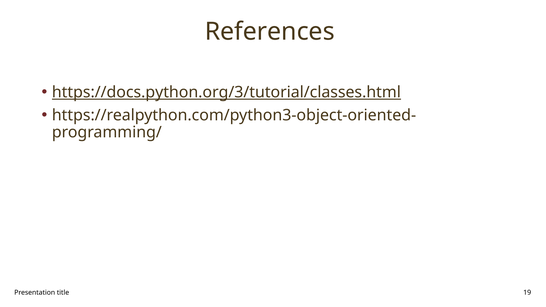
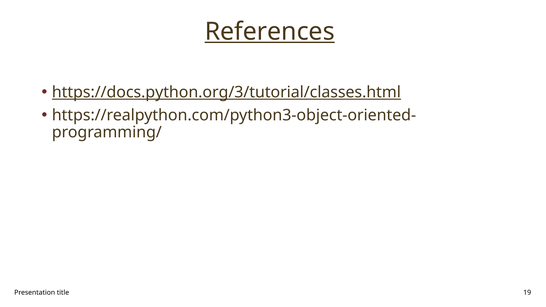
References underline: none -> present
